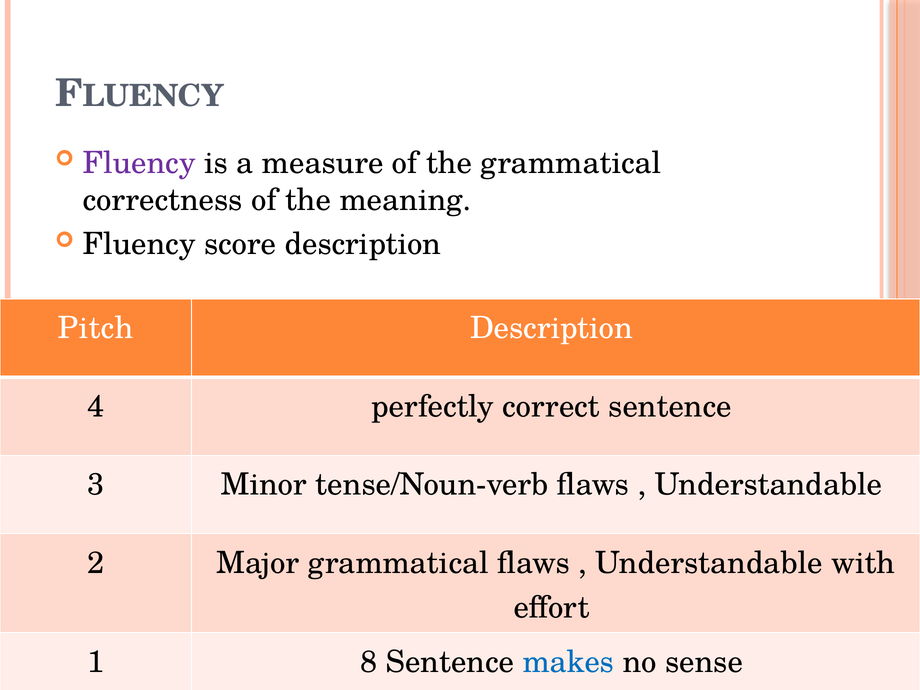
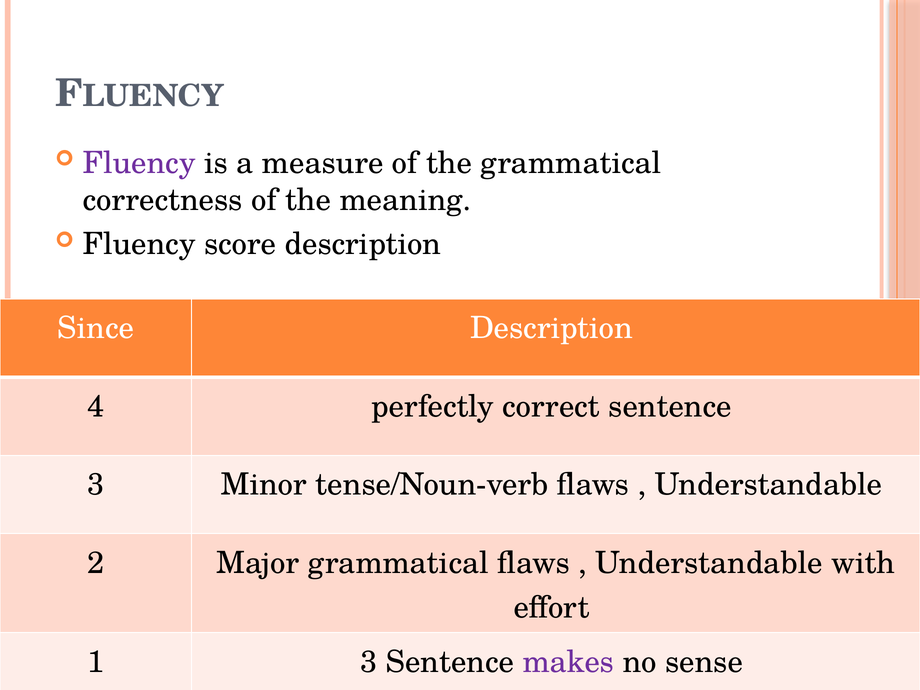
Pitch: Pitch -> Since
1 8: 8 -> 3
makes colour: blue -> purple
